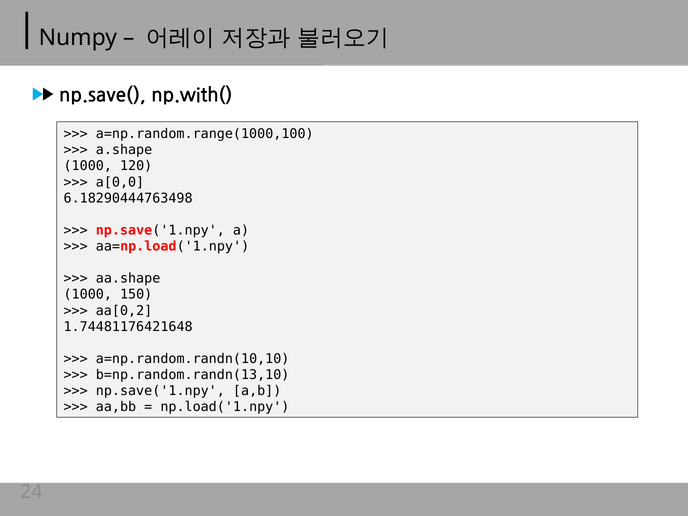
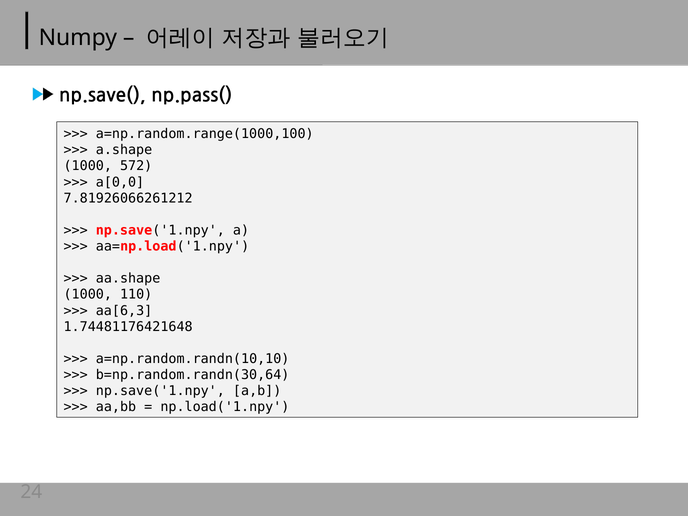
np.with(: np.with( -> np.pass(
120: 120 -> 572
6.18290444763498: 6.18290444763498 -> 7.81926066261212
150: 150 -> 110
aa[0,2: aa[0,2 -> aa[6,3
b=np.random.randn(13,10: b=np.random.randn(13,10 -> b=np.random.randn(30,64
